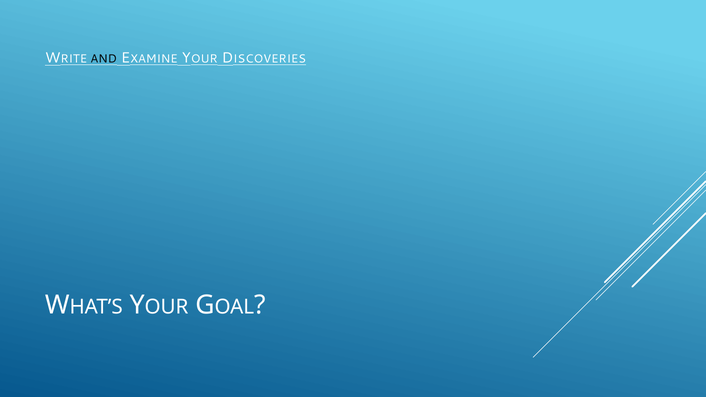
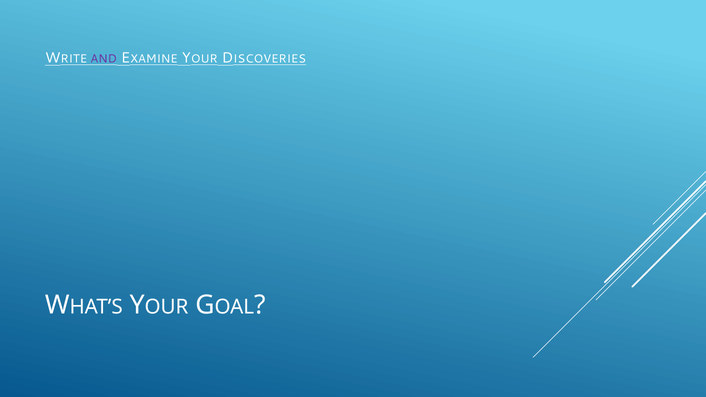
AND colour: black -> purple
